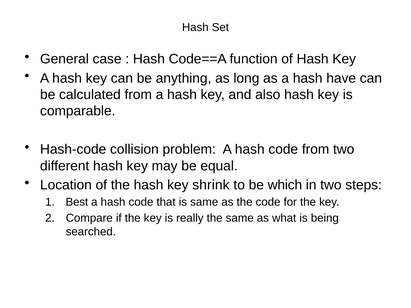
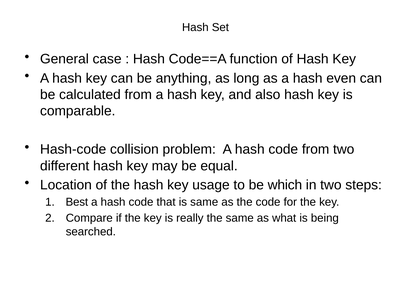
have: have -> even
shrink: shrink -> usage
